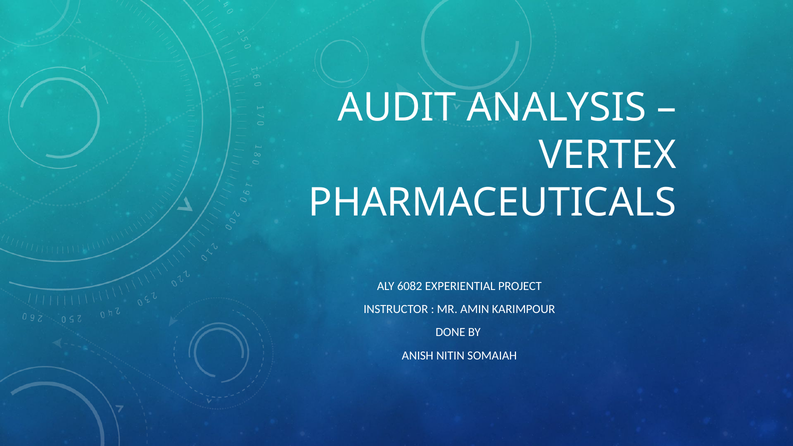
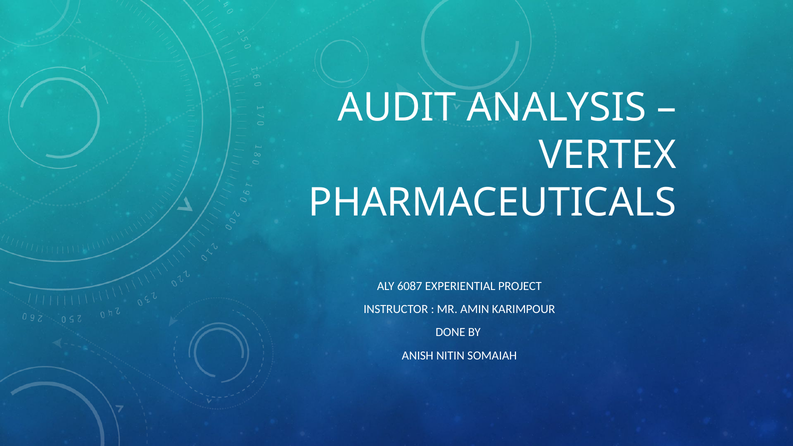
6082: 6082 -> 6087
